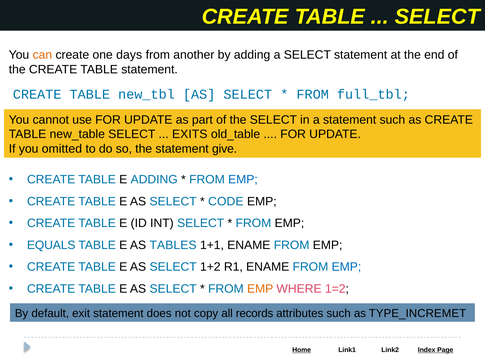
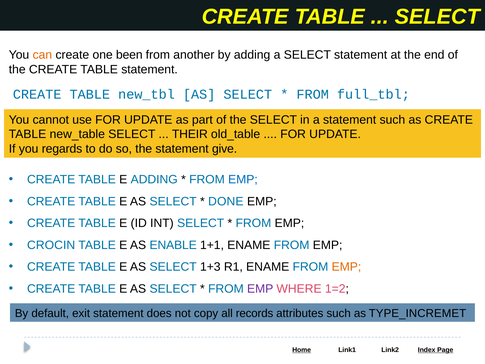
days: days -> been
EXITS: EXITS -> THEIR
omitted: omitted -> regards
CODE: CODE -> DONE
EQUALS: EQUALS -> CROCIN
TABLES: TABLES -> ENABLE
1+2: 1+2 -> 1+3
EMP at (346, 267) colour: blue -> orange
EMP at (260, 289) colour: orange -> purple
